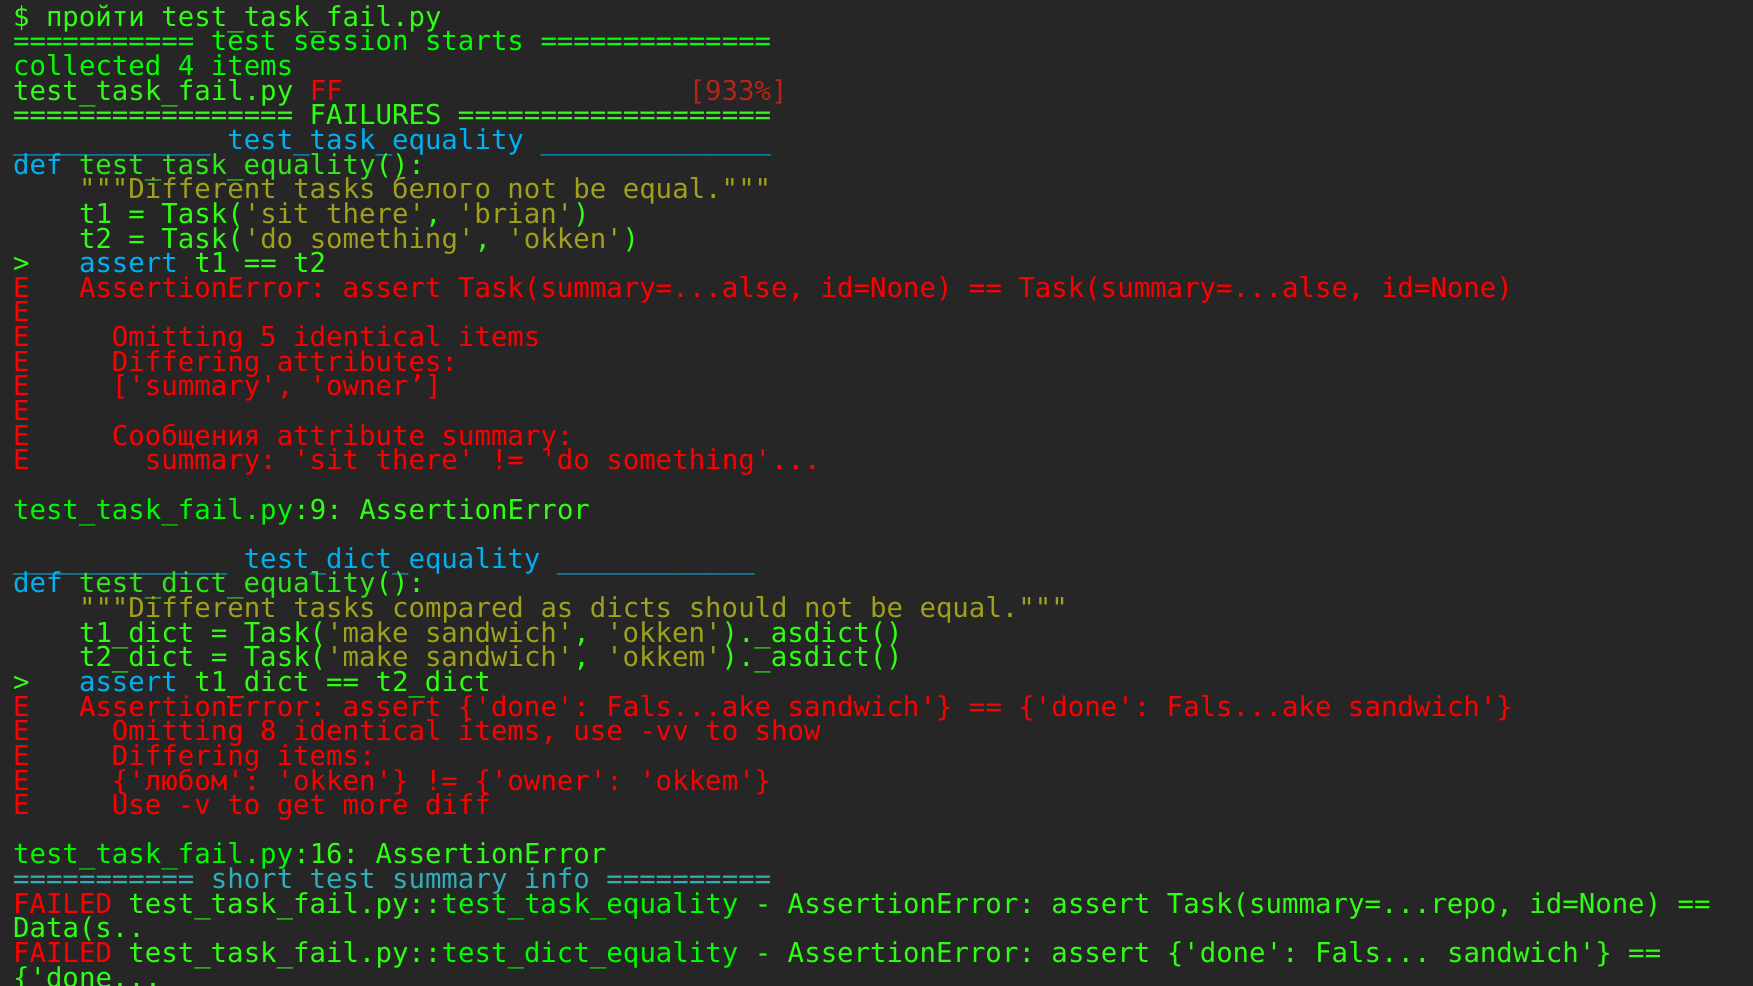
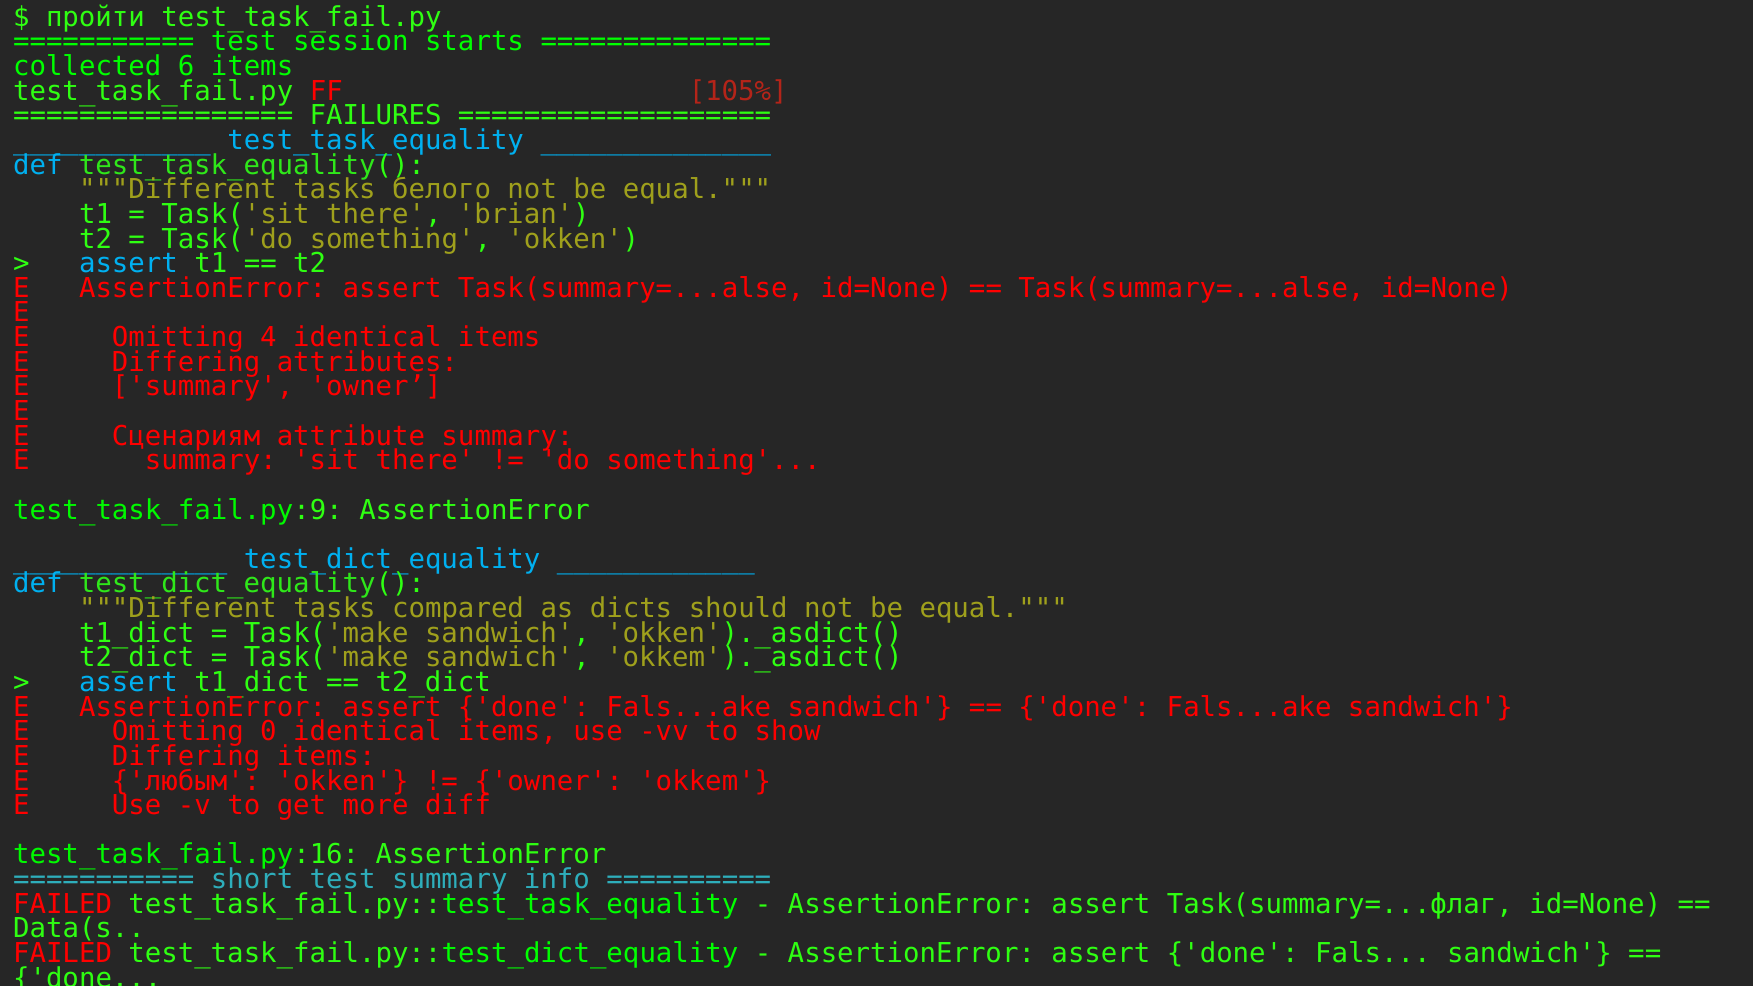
4: 4 -> 6
933%: 933% -> 105%
5: 5 -> 4
Сообщения: Сообщения -> Сценариям
8: 8 -> 0
любом: любом -> любым
Task(summary=...repo: Task(summary=...repo -> Task(summary=...флаг
